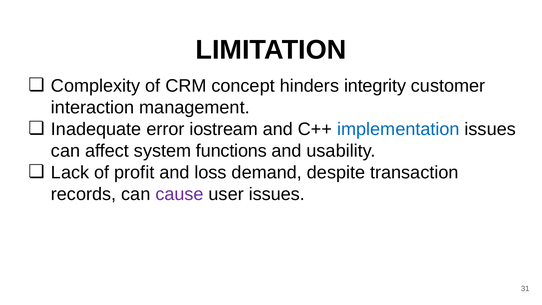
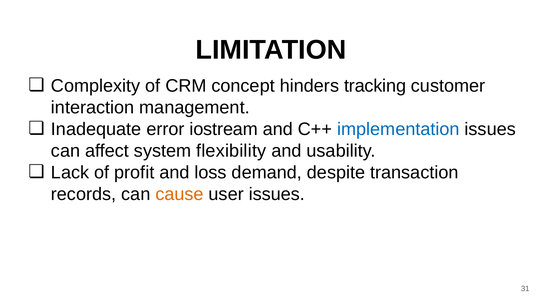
integrity: integrity -> tracking
functions: functions -> flexibility
cause colour: purple -> orange
